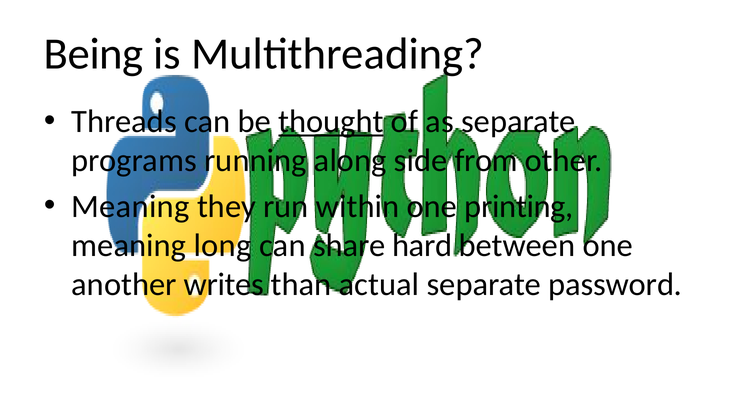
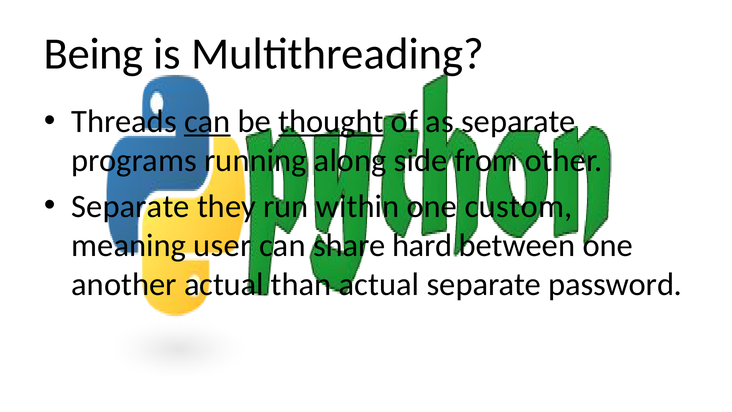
can at (207, 122) underline: none -> present
Meaning at (130, 206): Meaning -> Separate
printing: printing -> custom
long: long -> user
another writes: writes -> actual
